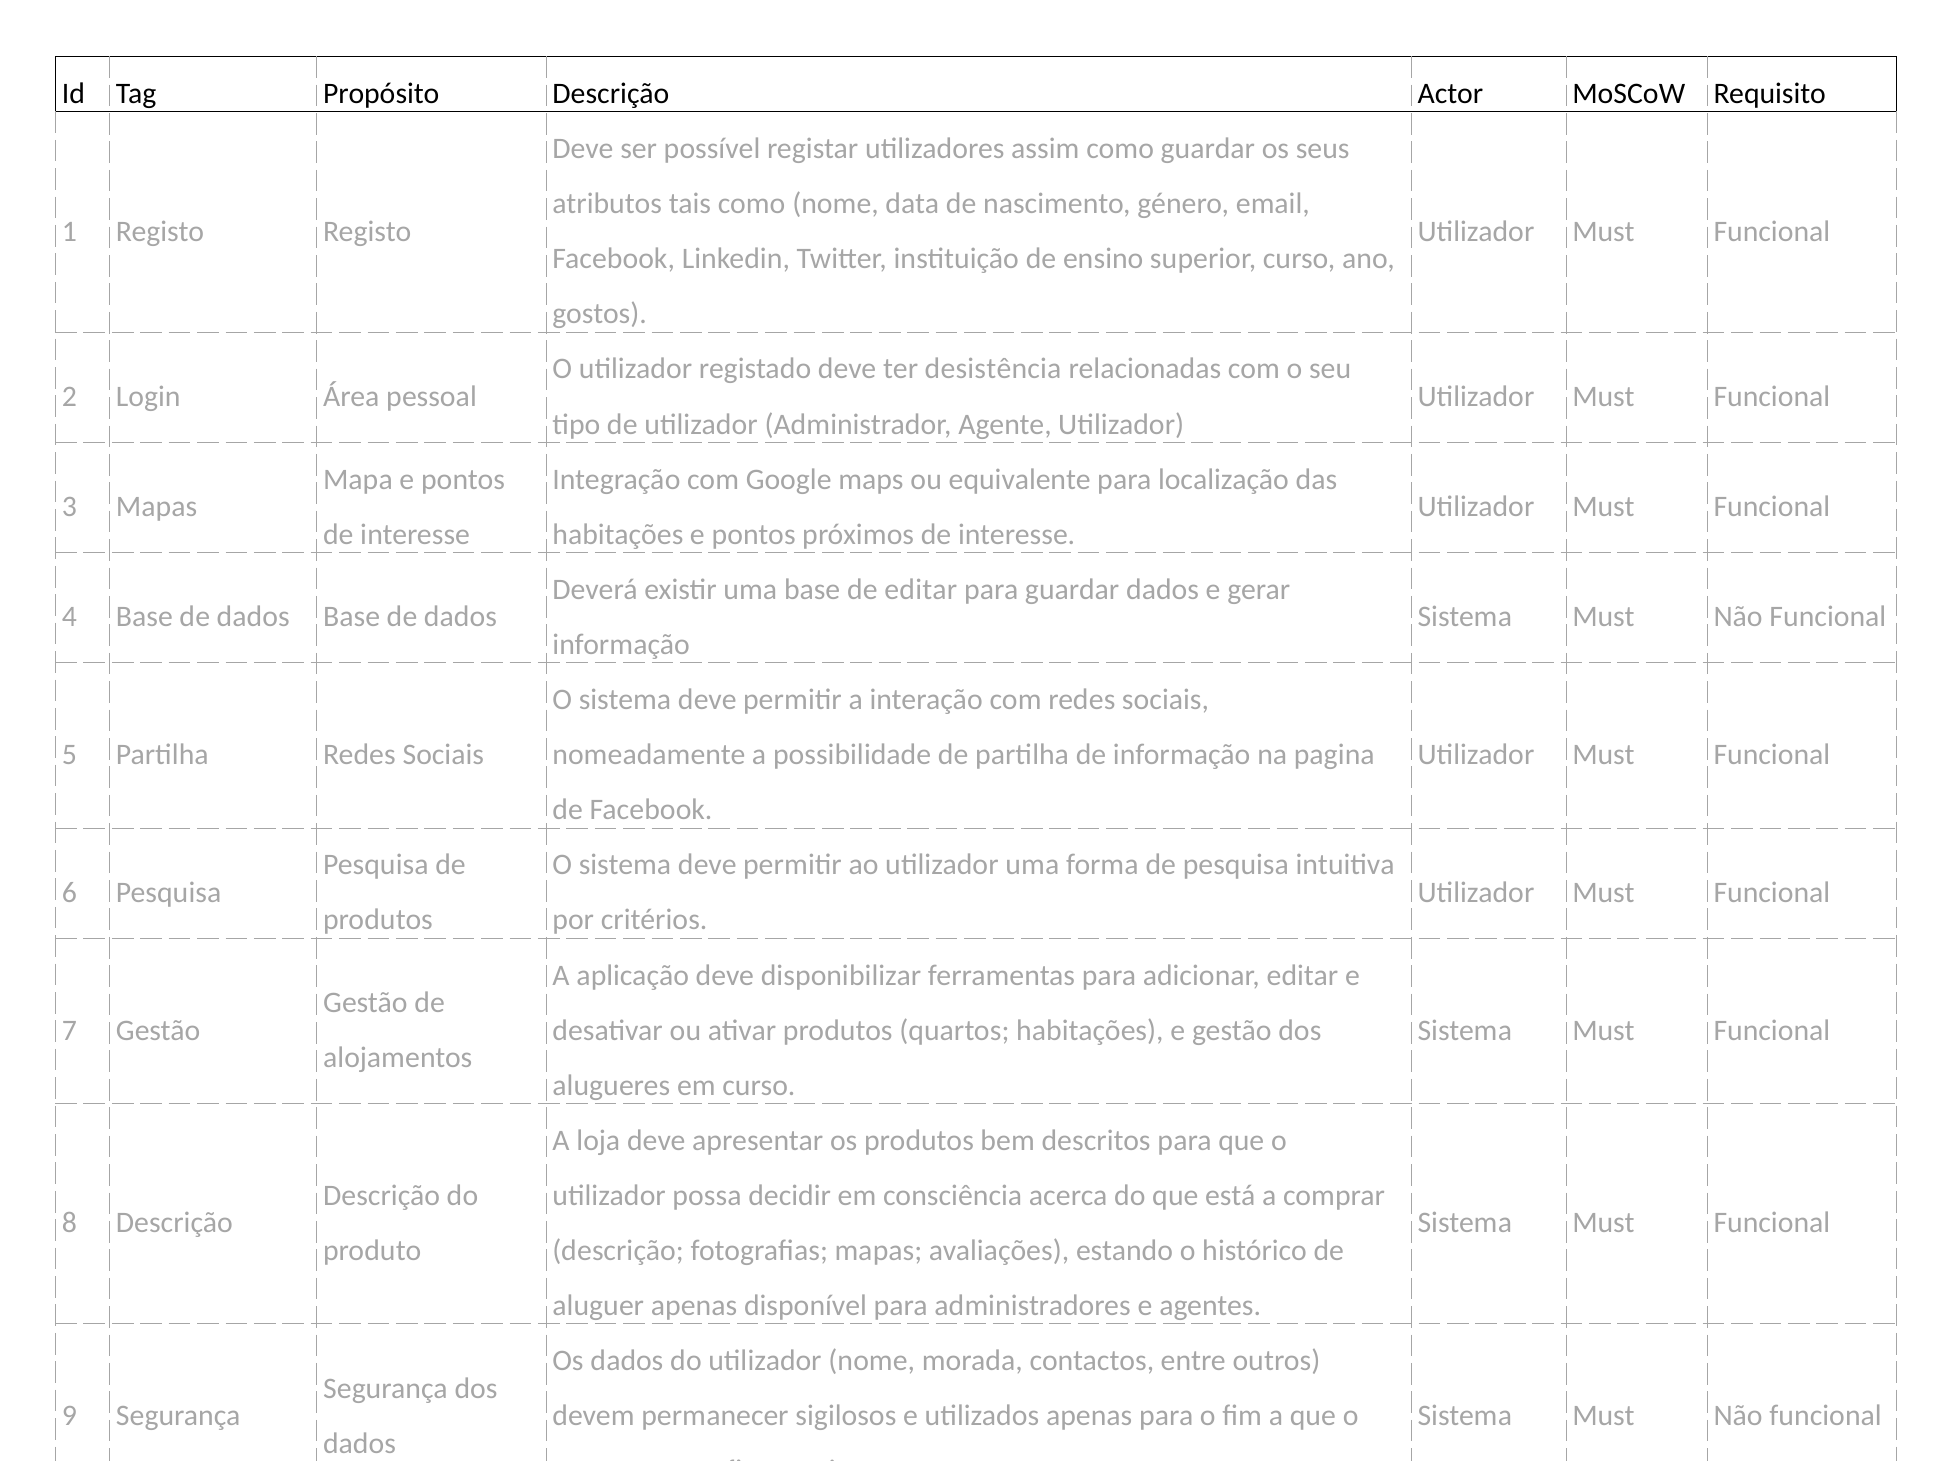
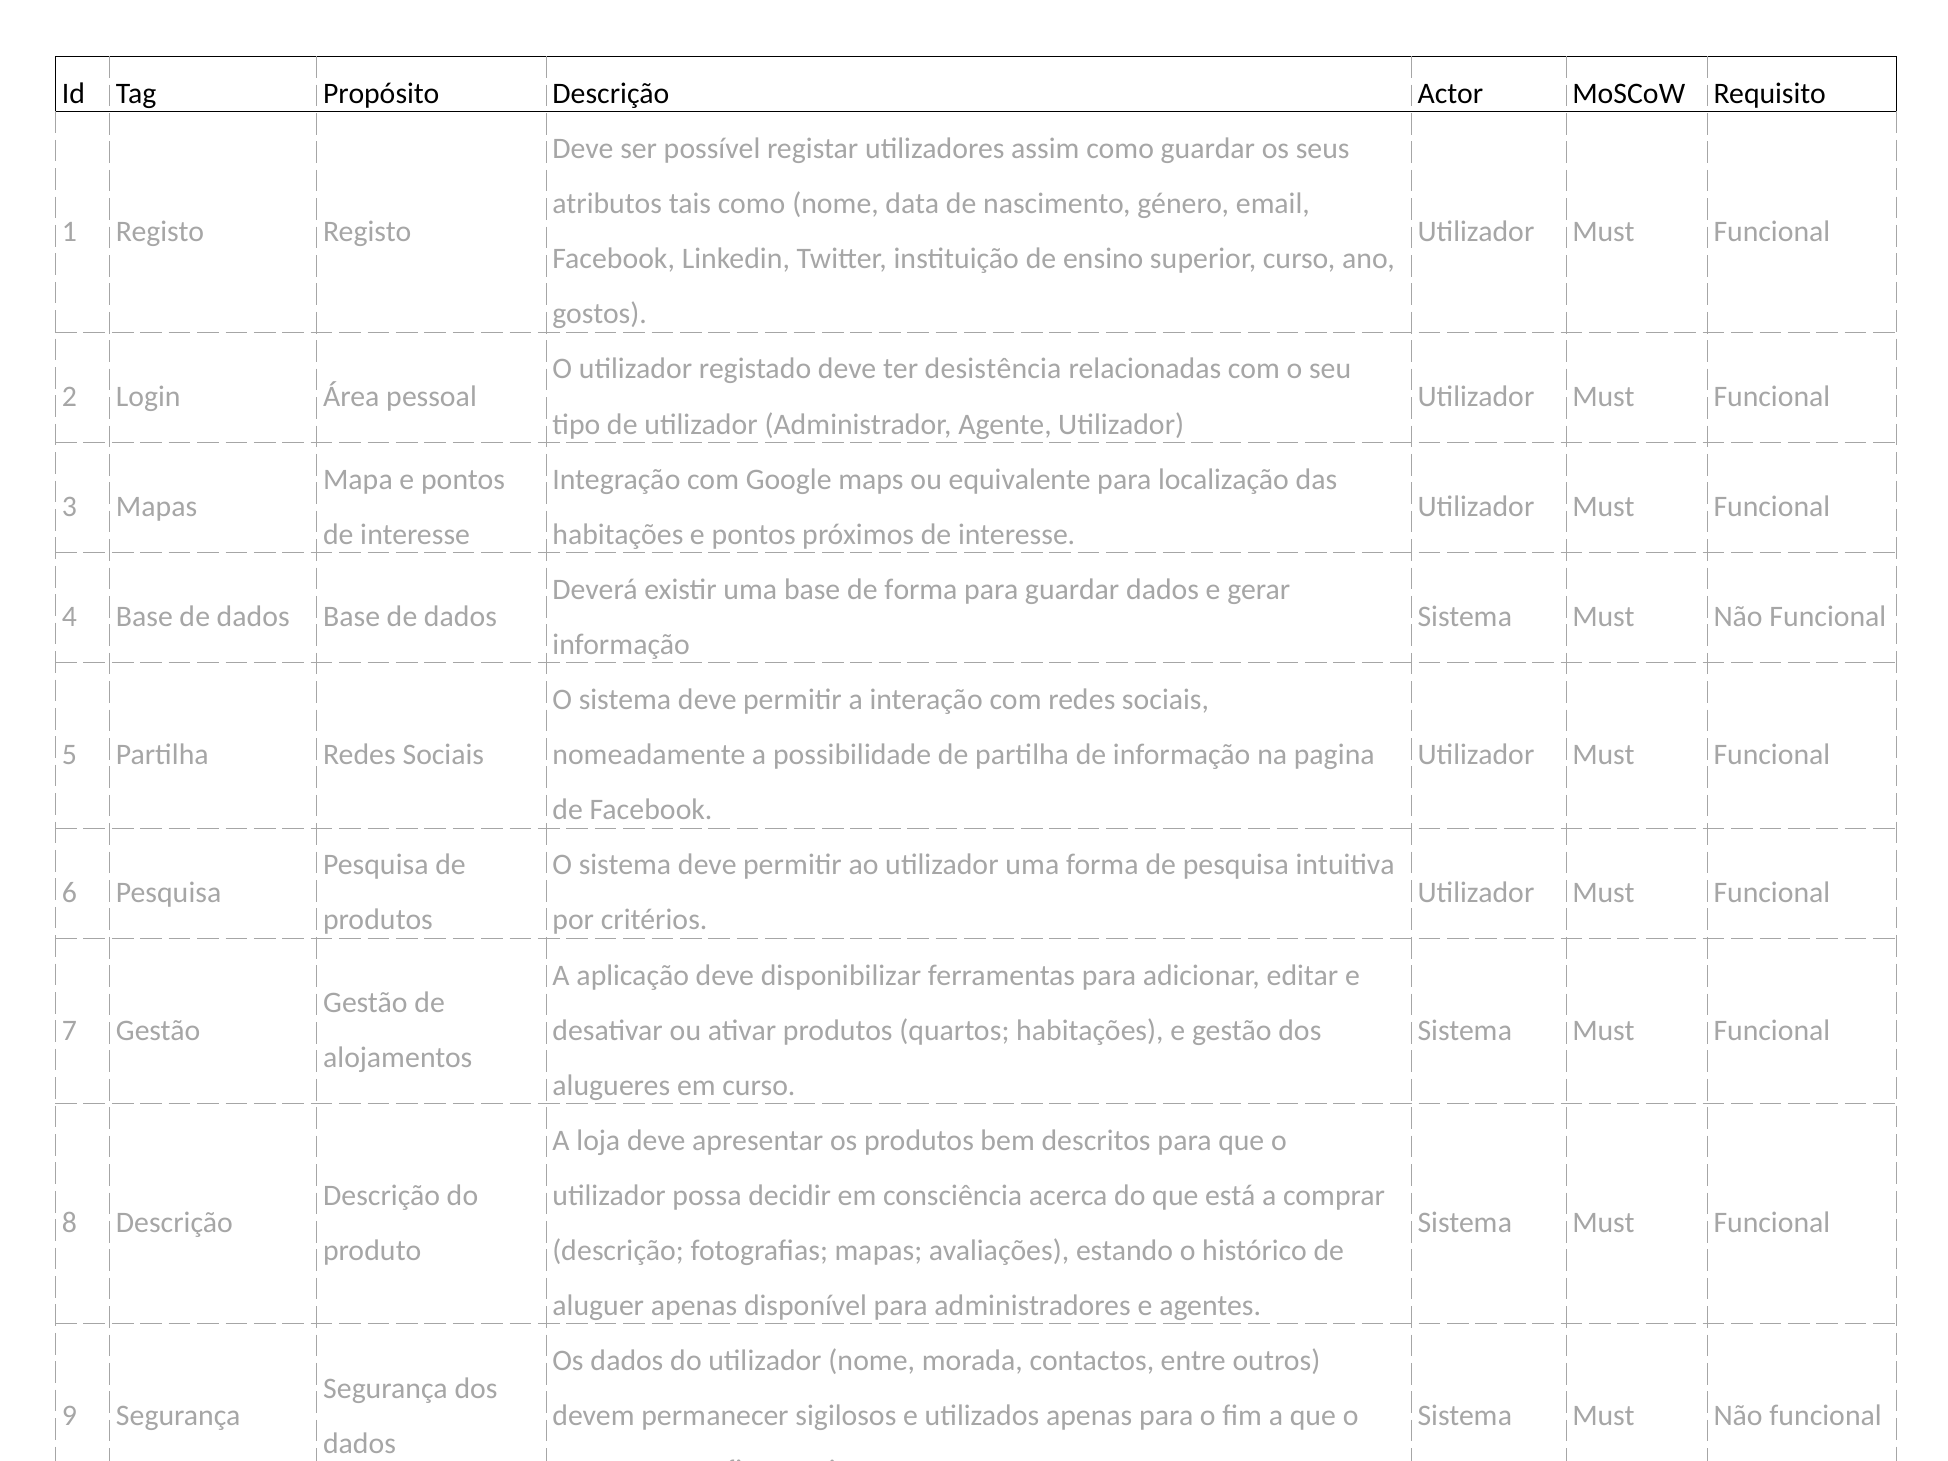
base de editar: editar -> forma
